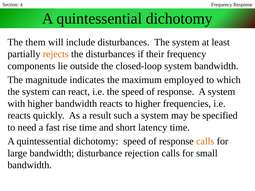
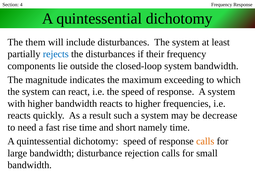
rejects colour: orange -> blue
employed: employed -> exceeding
specified: specified -> decrease
latency: latency -> namely
